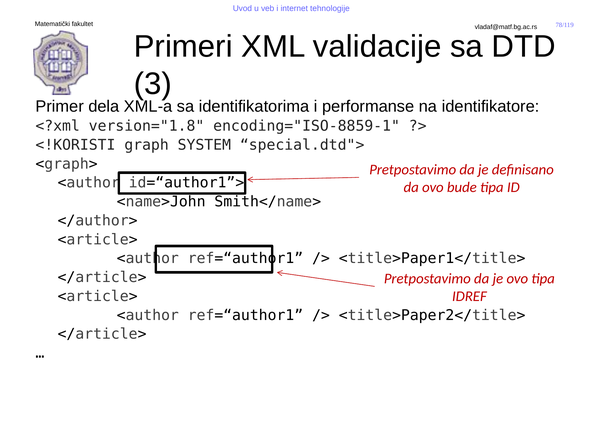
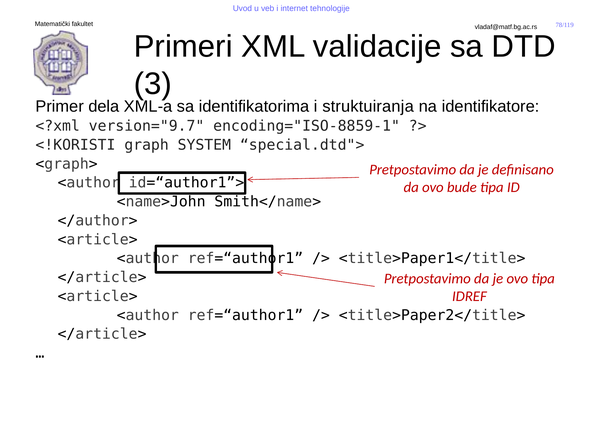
performanse: performanse -> struktuiranja
version="1.8: version="1.8 -> version="9.7
